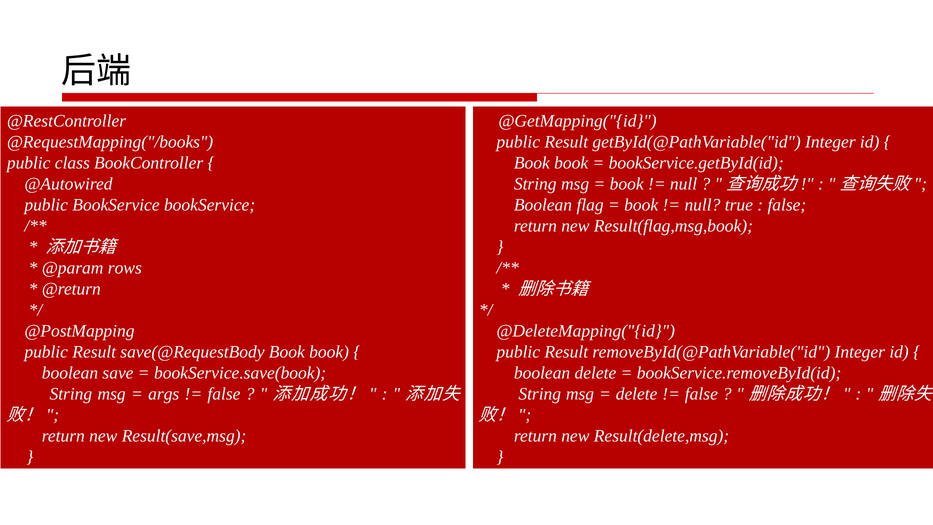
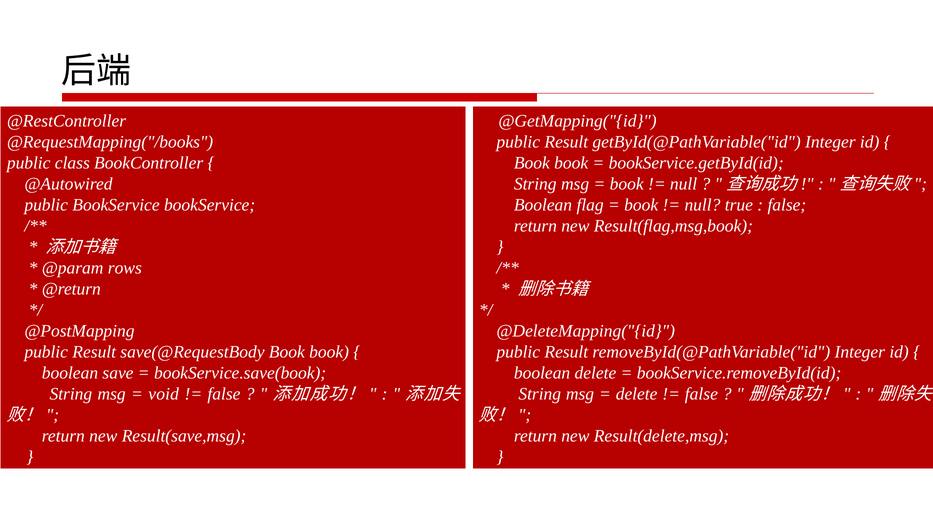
args: args -> void
